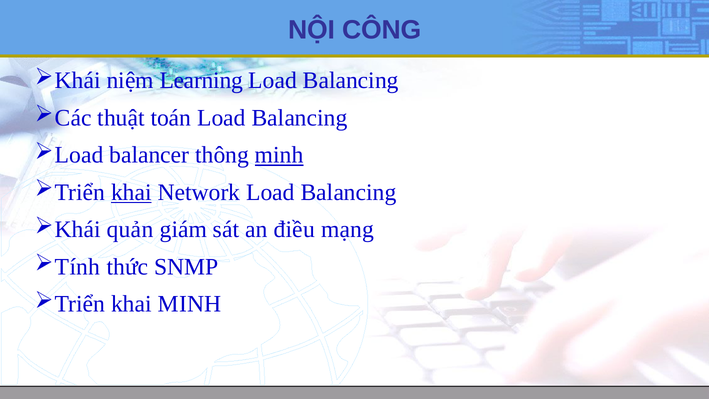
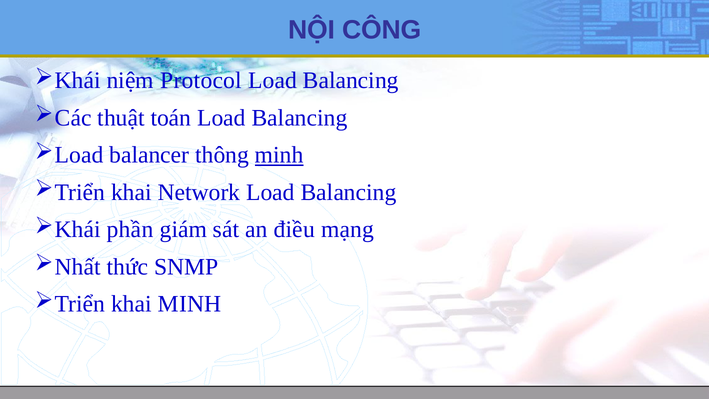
Learning: Learning -> Protocol
khai at (131, 192) underline: present -> none
quản: quản -> phần
Tính: Tính -> Nhất
